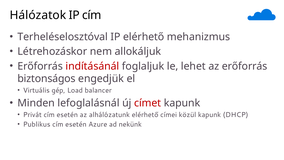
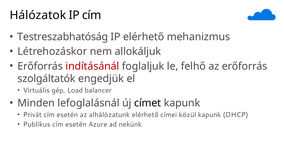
Terheléselosztóval: Terheléselosztóval -> Testreszabhatóság
lehet: lehet -> felhő
biztonságos: biztonságos -> szolgáltatók
címet colour: red -> black
